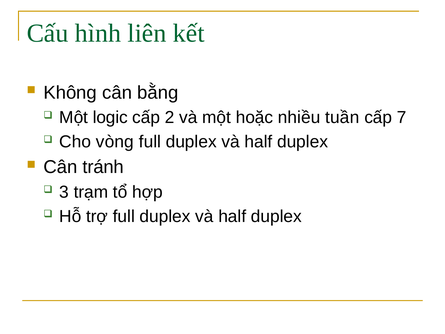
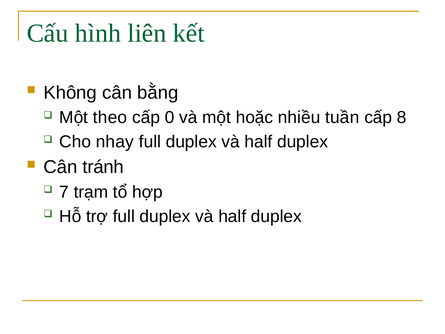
logic: logic -> theo
2: 2 -> 0
7: 7 -> 8
vòng: vòng -> nhay
3: 3 -> 7
